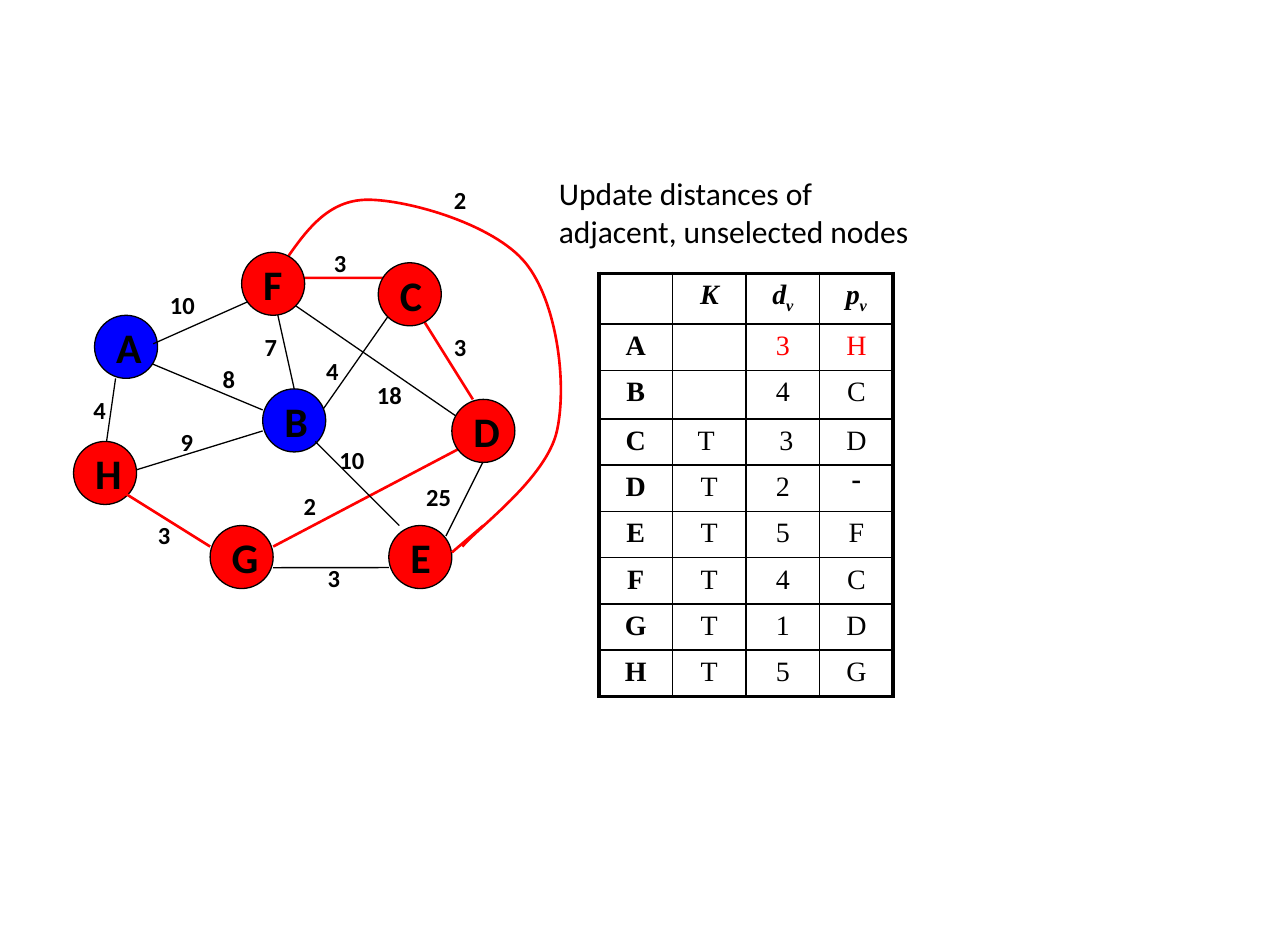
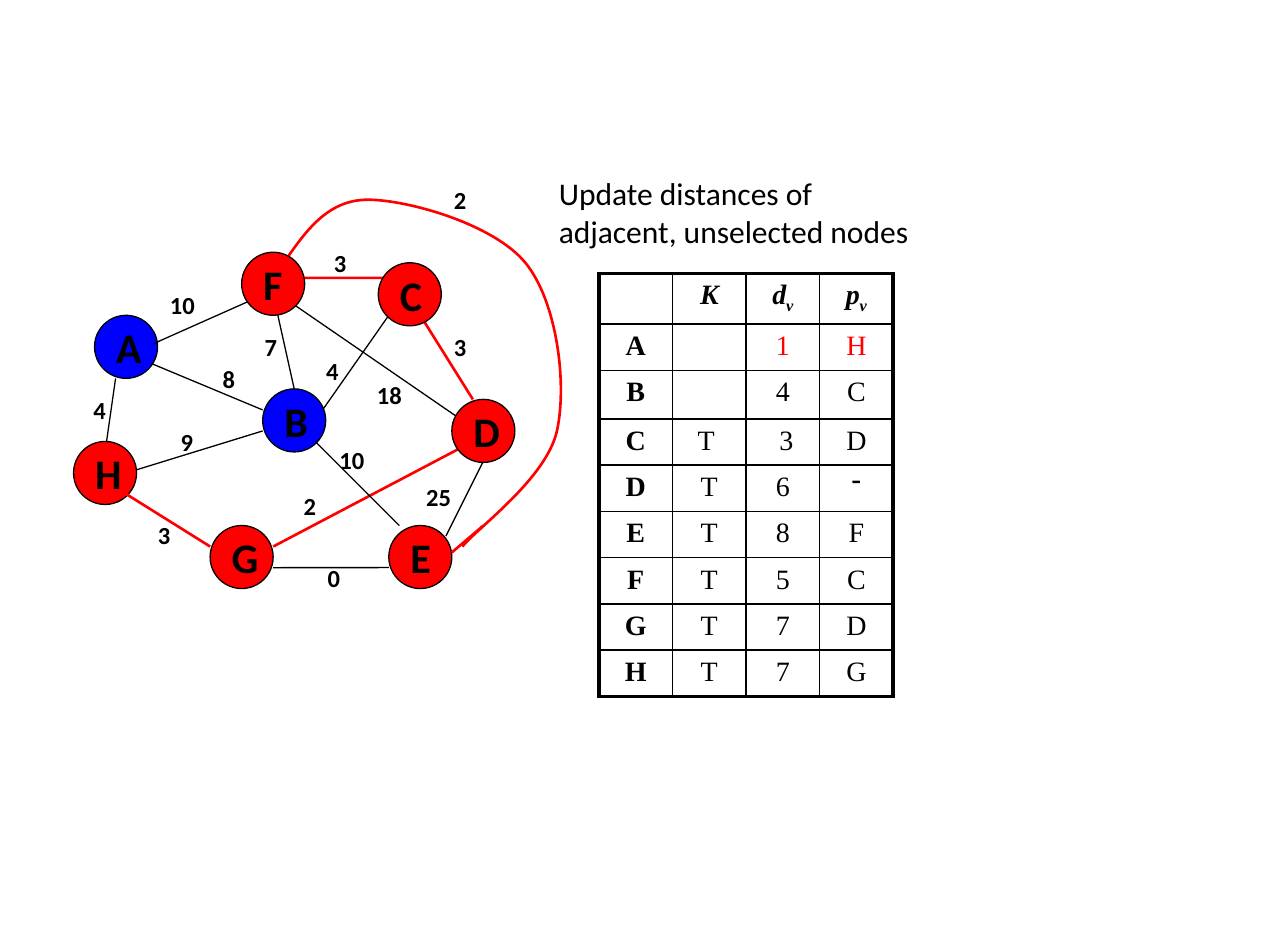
A 3: 3 -> 1
T 2: 2 -> 6
E T 5: 5 -> 8
G 3: 3 -> 0
T 4: 4 -> 5
G T 1: 1 -> 7
H T 5: 5 -> 7
